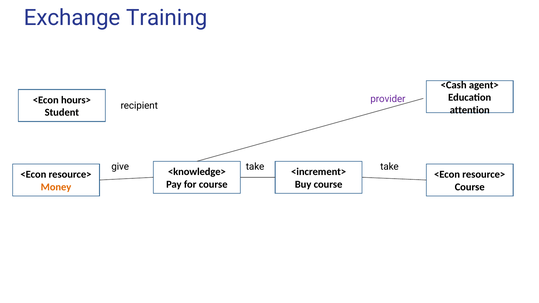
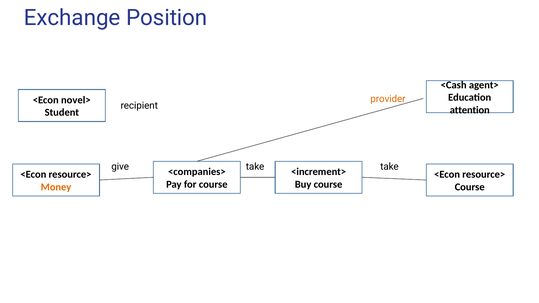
Training: Training -> Position
provider colour: purple -> orange
hours>: hours> -> novel>
<knowledge>: <knowledge> -> <companies>
